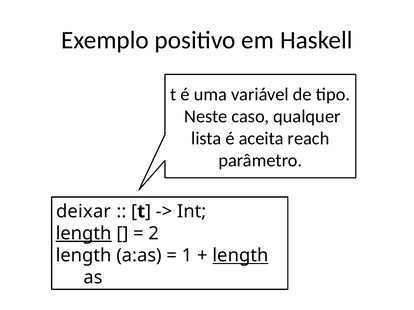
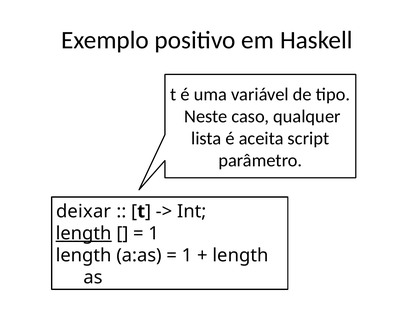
reach: reach -> script
2 at (154, 234): 2 -> 1
length at (240, 256) underline: present -> none
